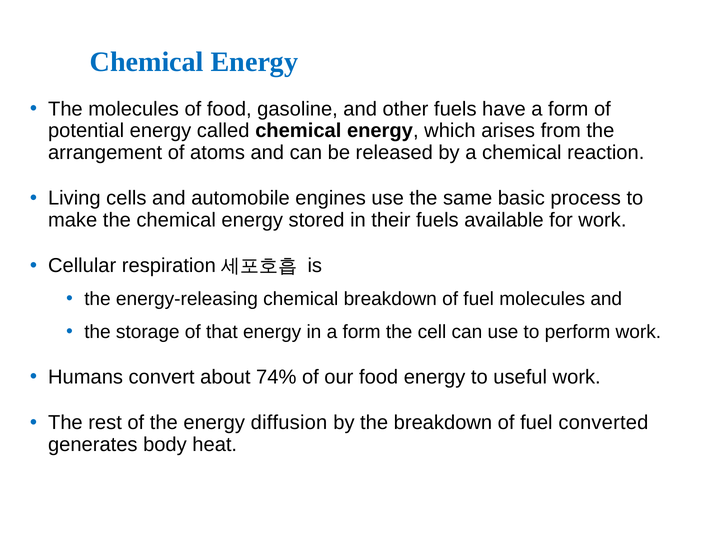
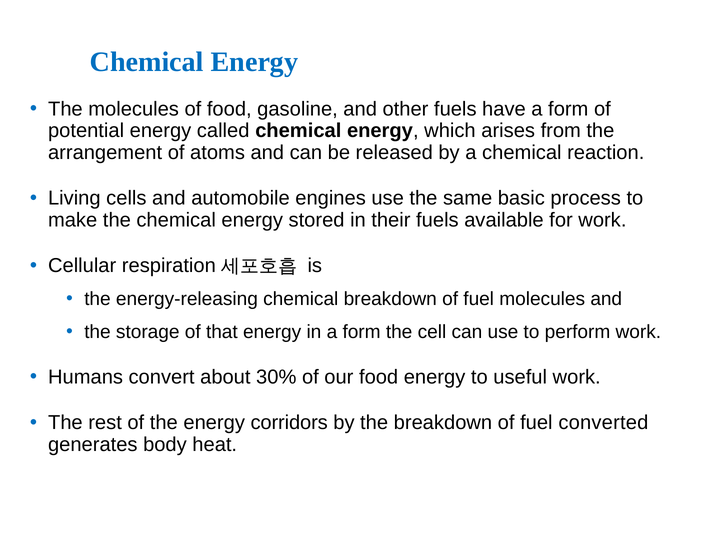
74%: 74% -> 30%
diffusion: diffusion -> corridors
